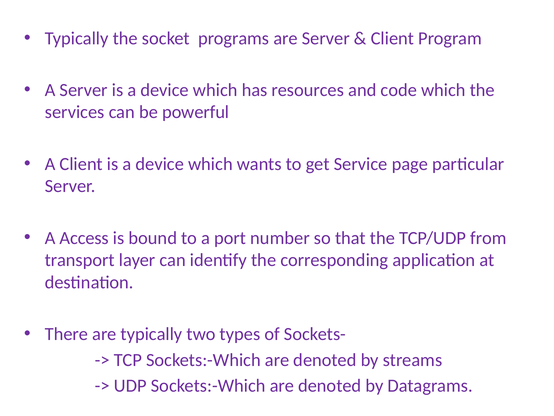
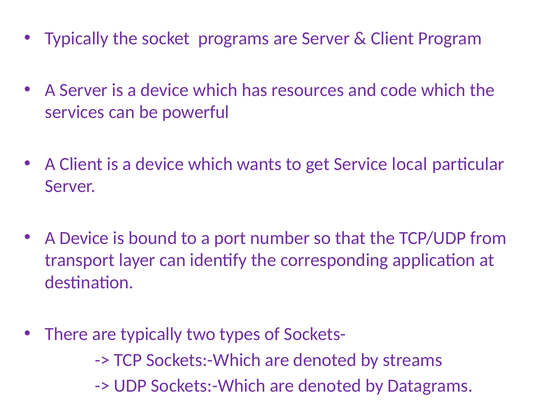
page: page -> local
Access at (84, 238): Access -> Device
